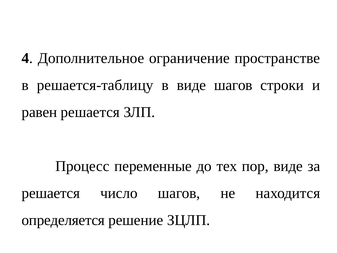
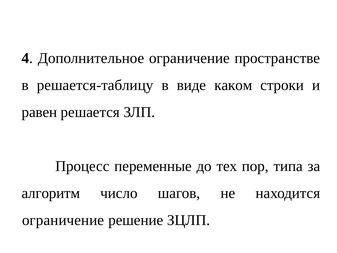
виде шагов: шагов -> каком
пор виде: виде -> типа
решается at (51, 193): решается -> алгоритм
определяется at (63, 220): определяется -> ограничение
